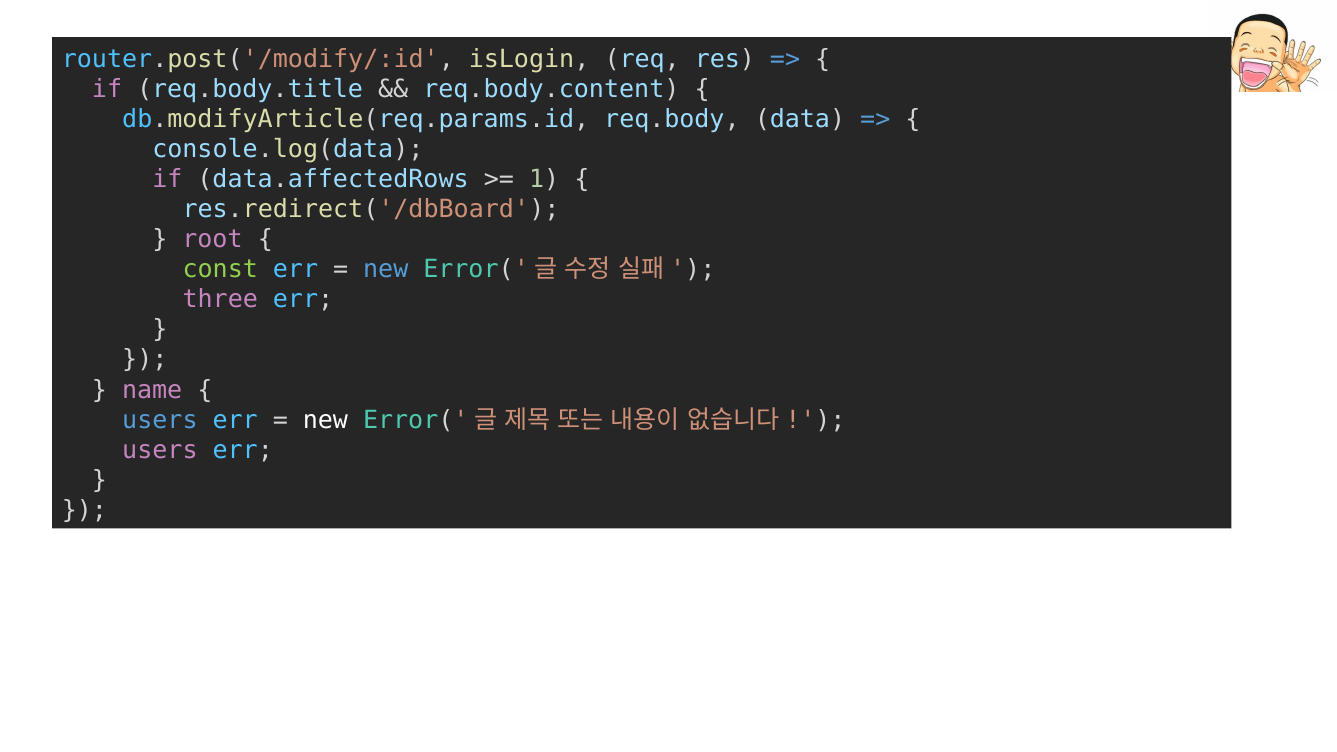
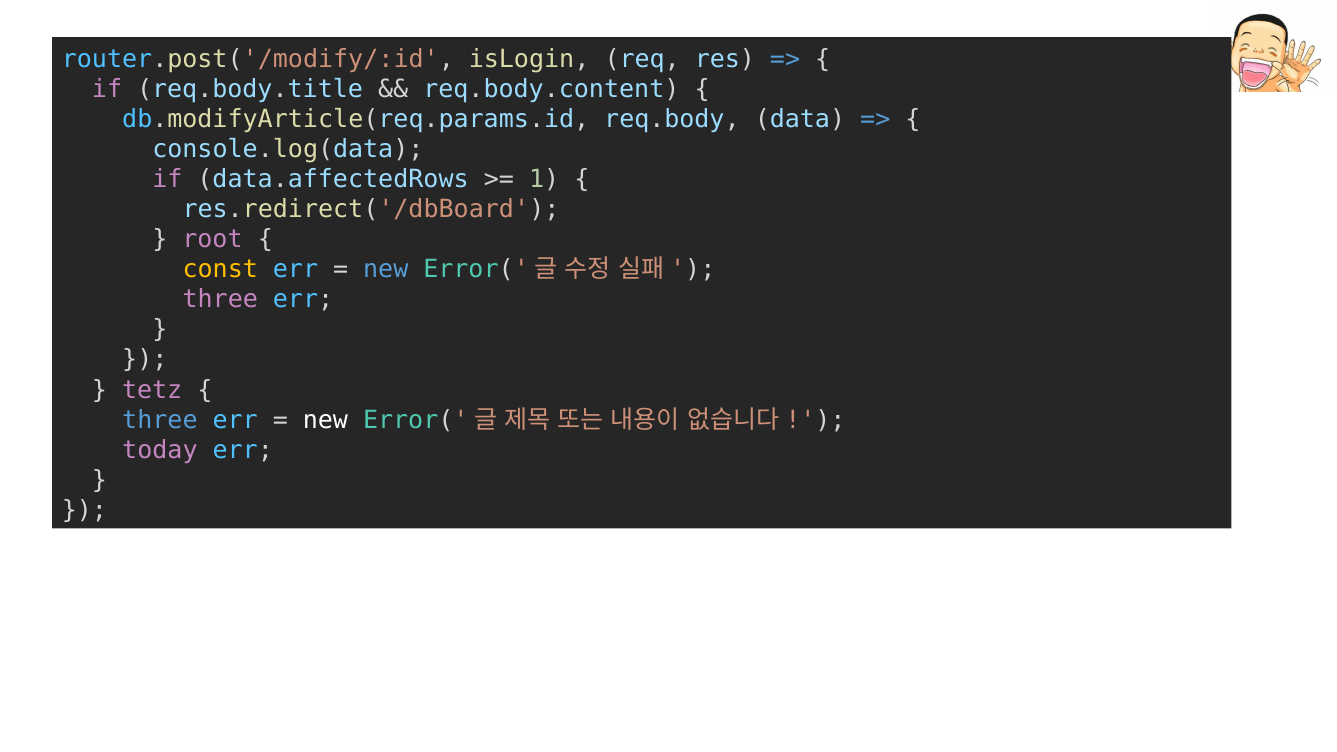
const colour: light green -> yellow
name: name -> tetz
users at (160, 420): users -> three
users at (160, 450): users -> today
